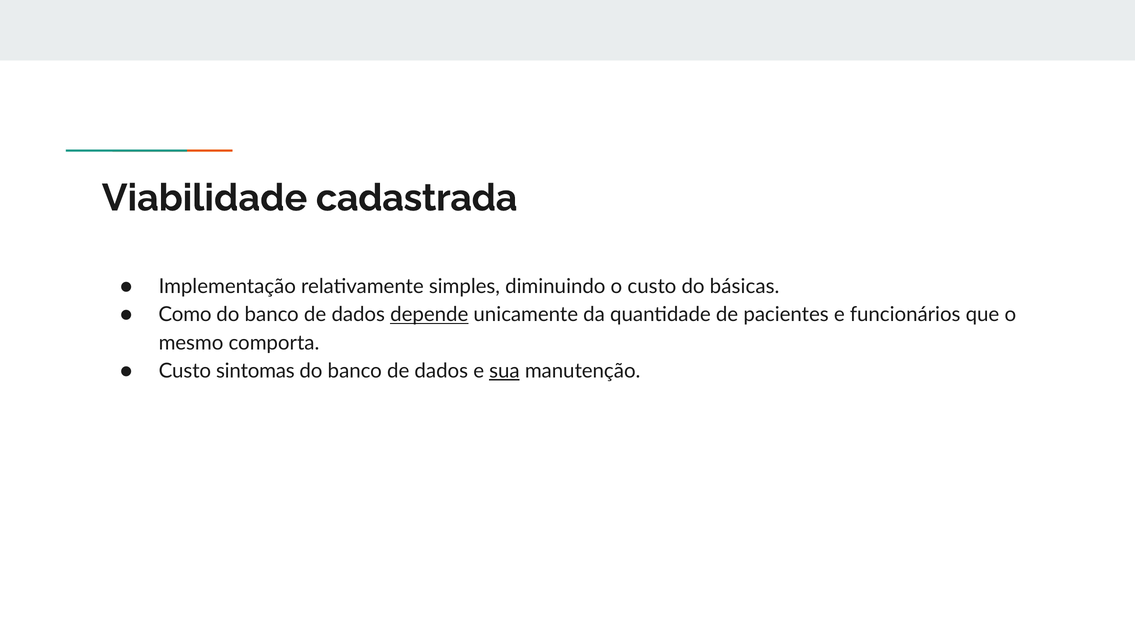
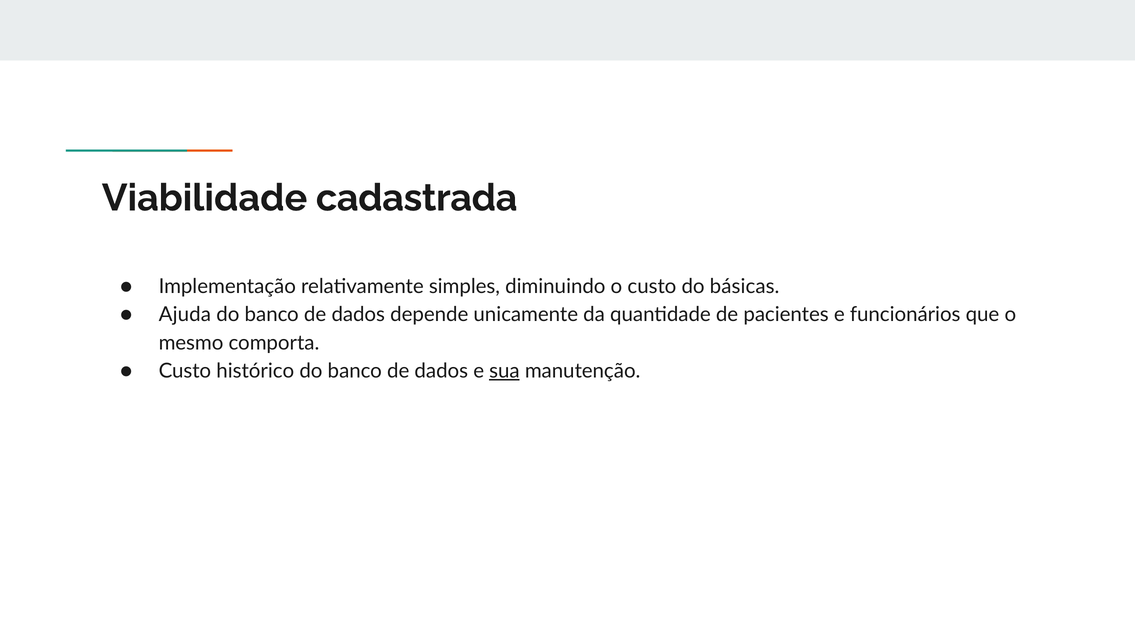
Como: Como -> Ajuda
depende underline: present -> none
sintomas: sintomas -> histórico
